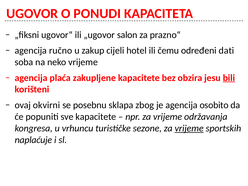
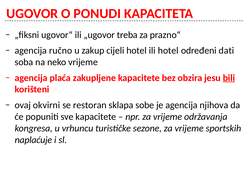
salon: salon -> treba
ili čemu: čemu -> hotel
posebnu: posebnu -> restoran
zbog: zbog -> sobe
osobito: osobito -> njihova
vrijeme at (189, 128) underline: present -> none
